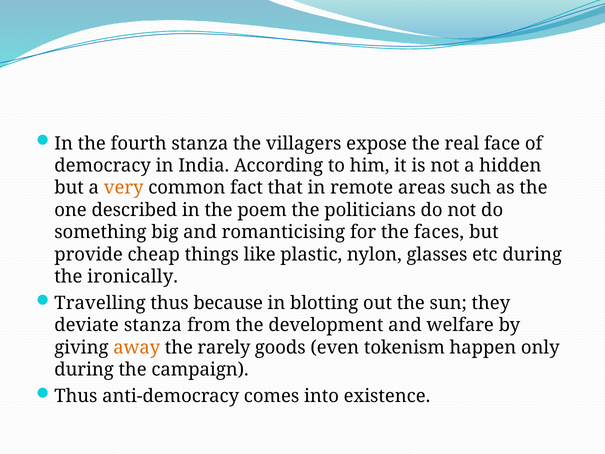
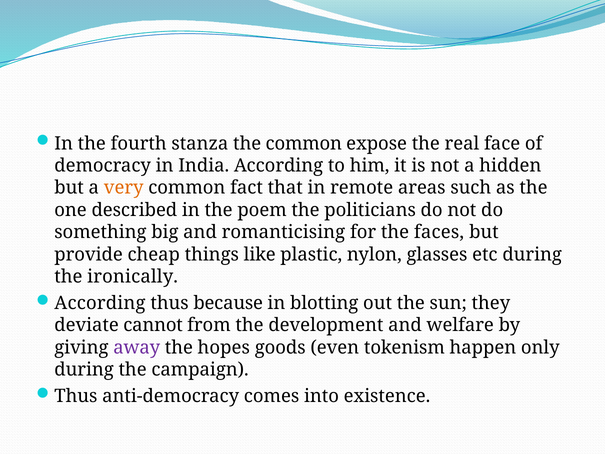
the villagers: villagers -> common
Travelling at (100, 303): Travelling -> According
deviate stanza: stanza -> cannot
away colour: orange -> purple
rarely: rarely -> hopes
